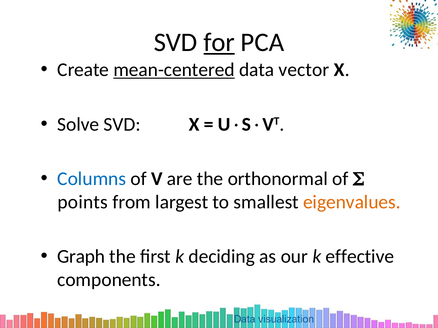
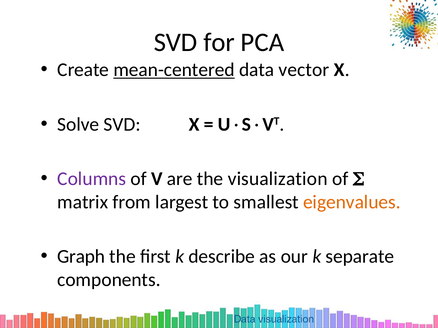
for underline: present -> none
Columns colour: blue -> purple
orthonormal: orthonormal -> visualization
points: points -> matrix
deciding: deciding -> describe
effective: effective -> separate
